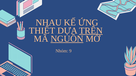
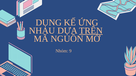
NHAU: NHAU -> DỤNG
THIẾT: THIẾT -> NHAU
NGUỒN underline: present -> none
